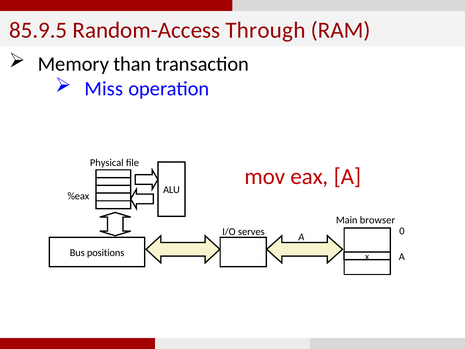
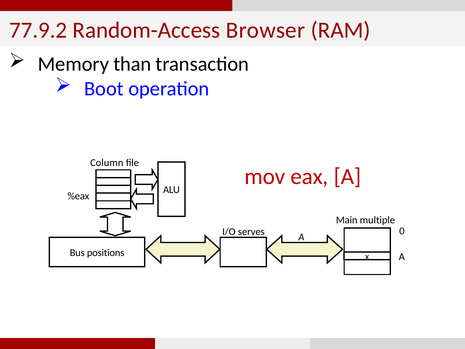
85.9.5: 85.9.5 -> 77.9.2
Through: Through -> Browser
Miss: Miss -> Boot
Physical: Physical -> Column
browser: browser -> multiple
